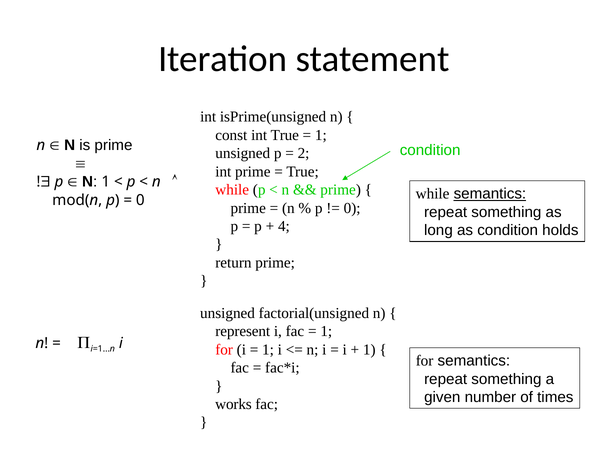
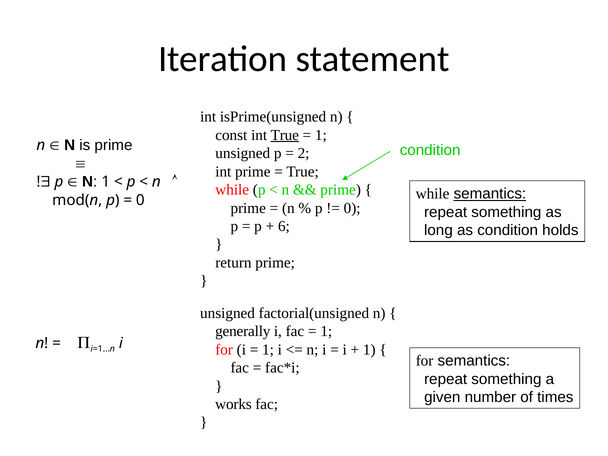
True at (285, 135) underline: none -> present
4: 4 -> 6
represent: represent -> generally
